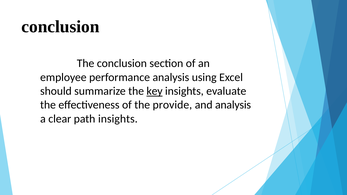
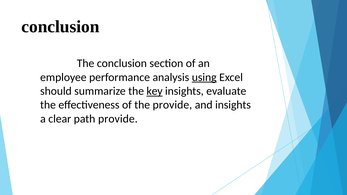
using underline: none -> present
and analysis: analysis -> insights
path insights: insights -> provide
